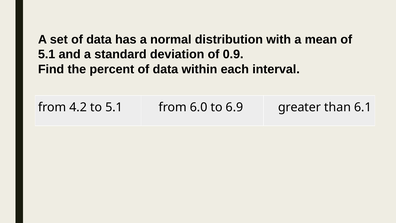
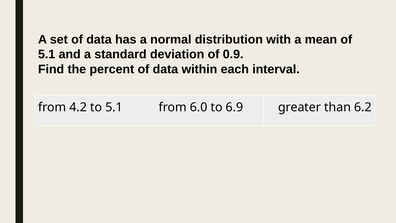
6.1: 6.1 -> 6.2
